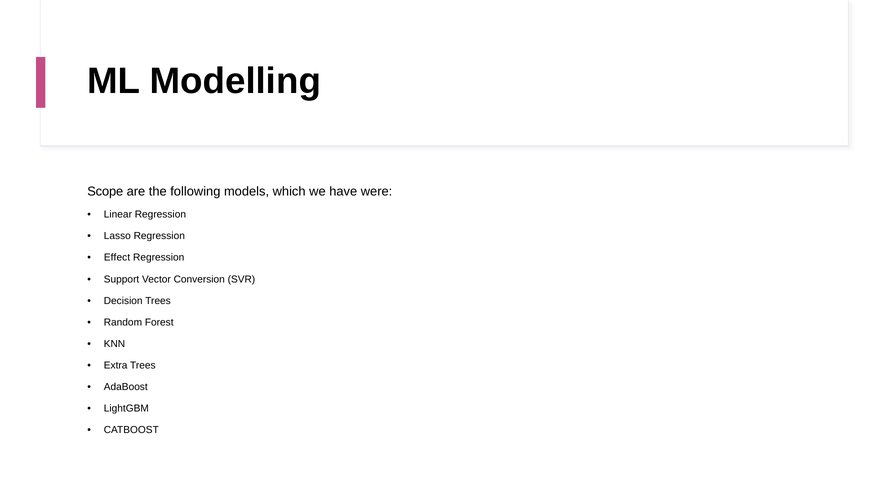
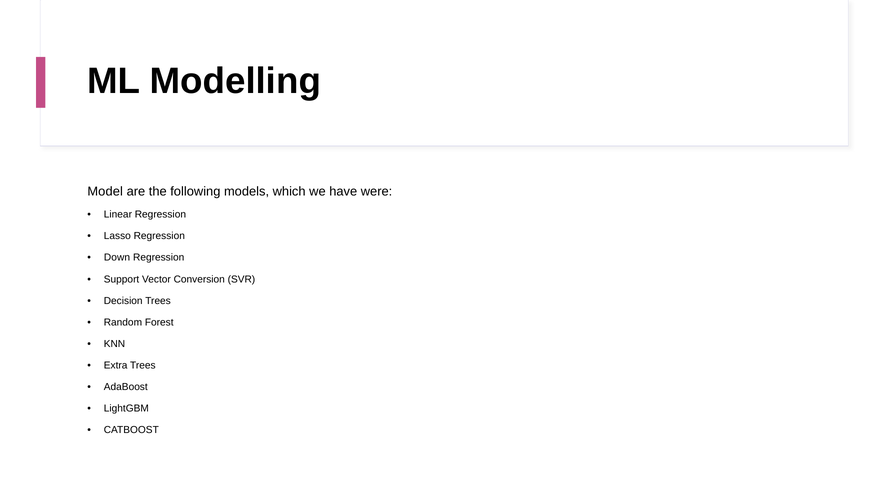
Scope: Scope -> Model
Effect: Effect -> Down
